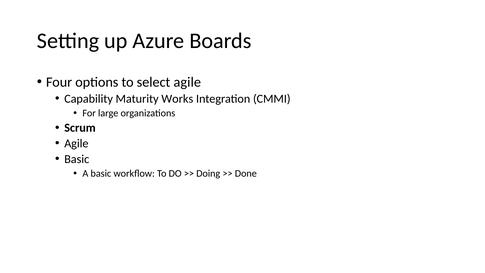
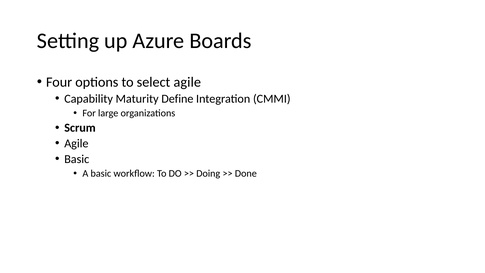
Works: Works -> Define
